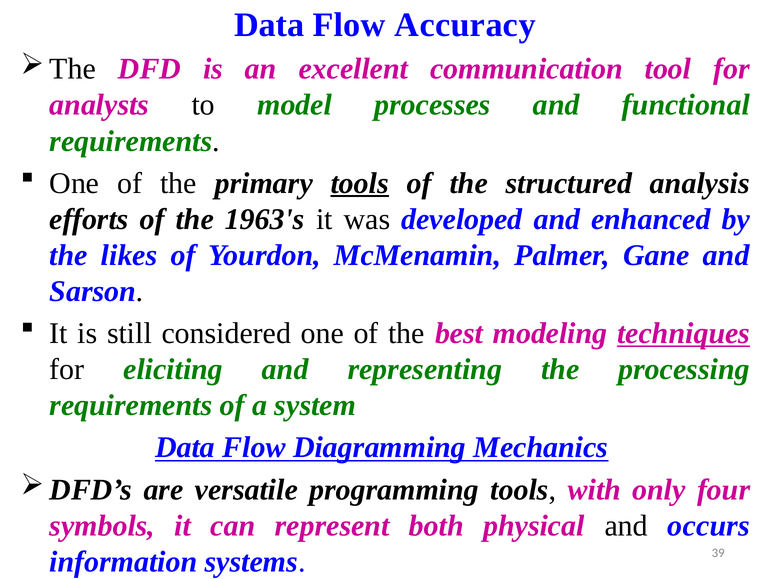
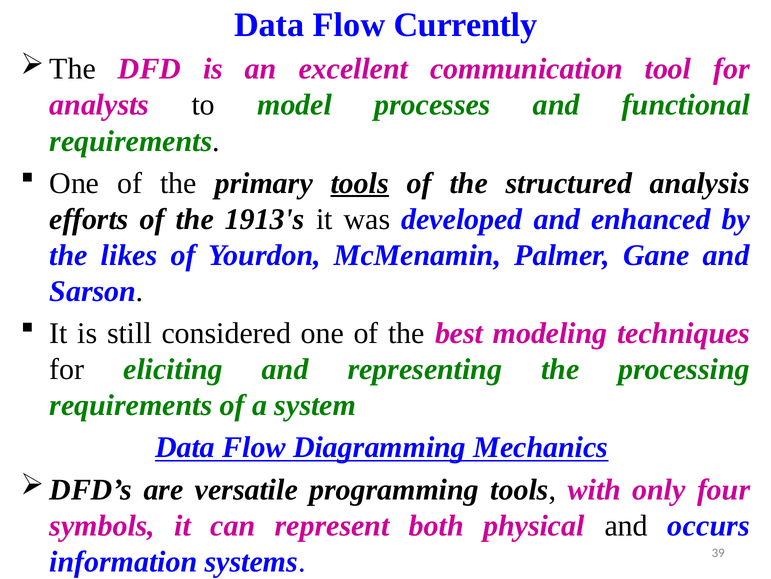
Accuracy: Accuracy -> Currently
1963's: 1963's -> 1913's
techniques underline: present -> none
